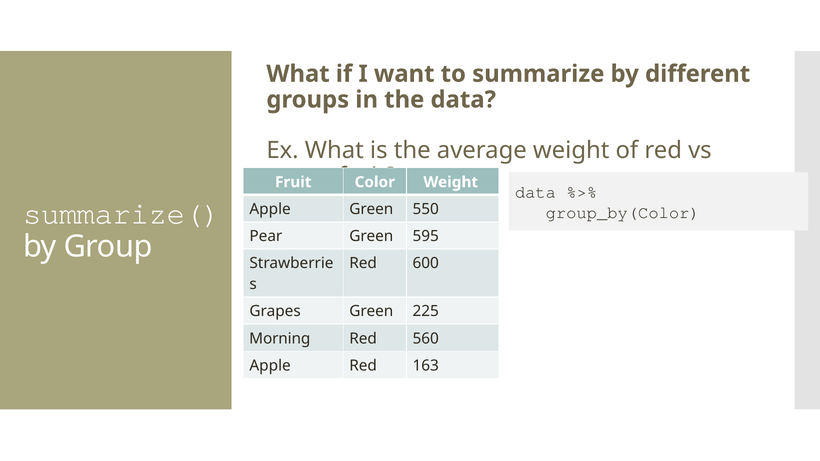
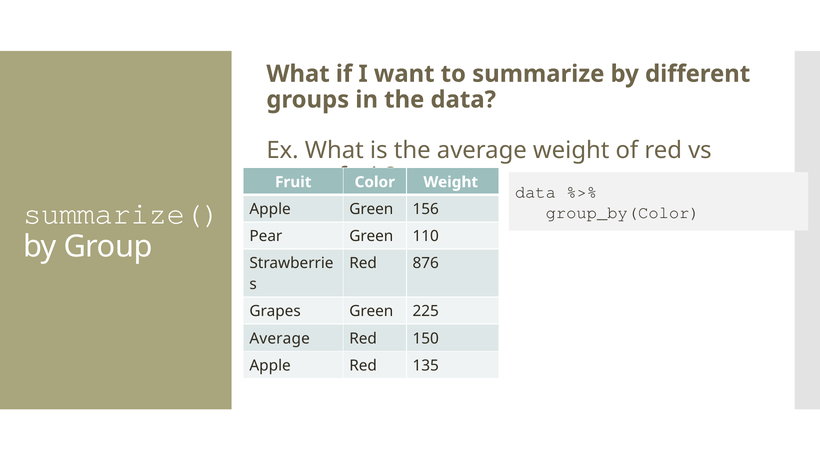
550: 550 -> 156
595: 595 -> 110
600: 600 -> 876
Morning at (280, 339): Morning -> Average
560: 560 -> 150
163: 163 -> 135
